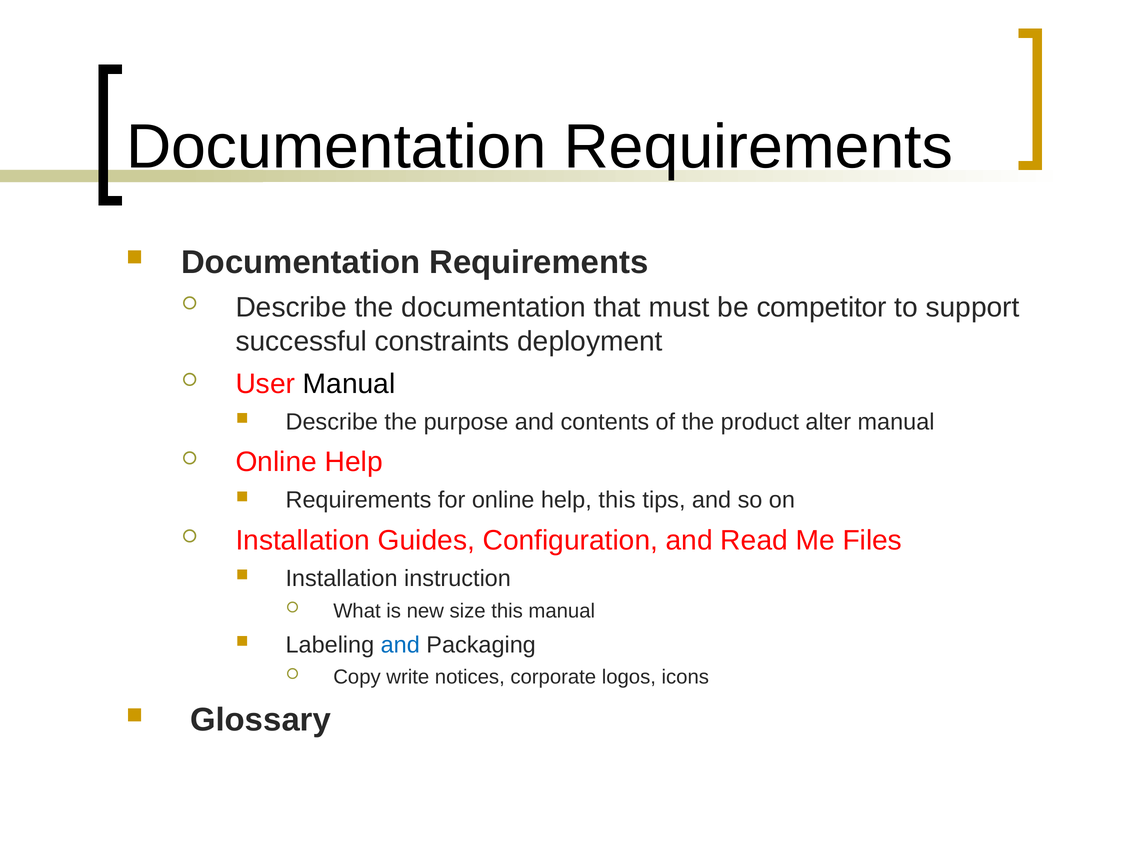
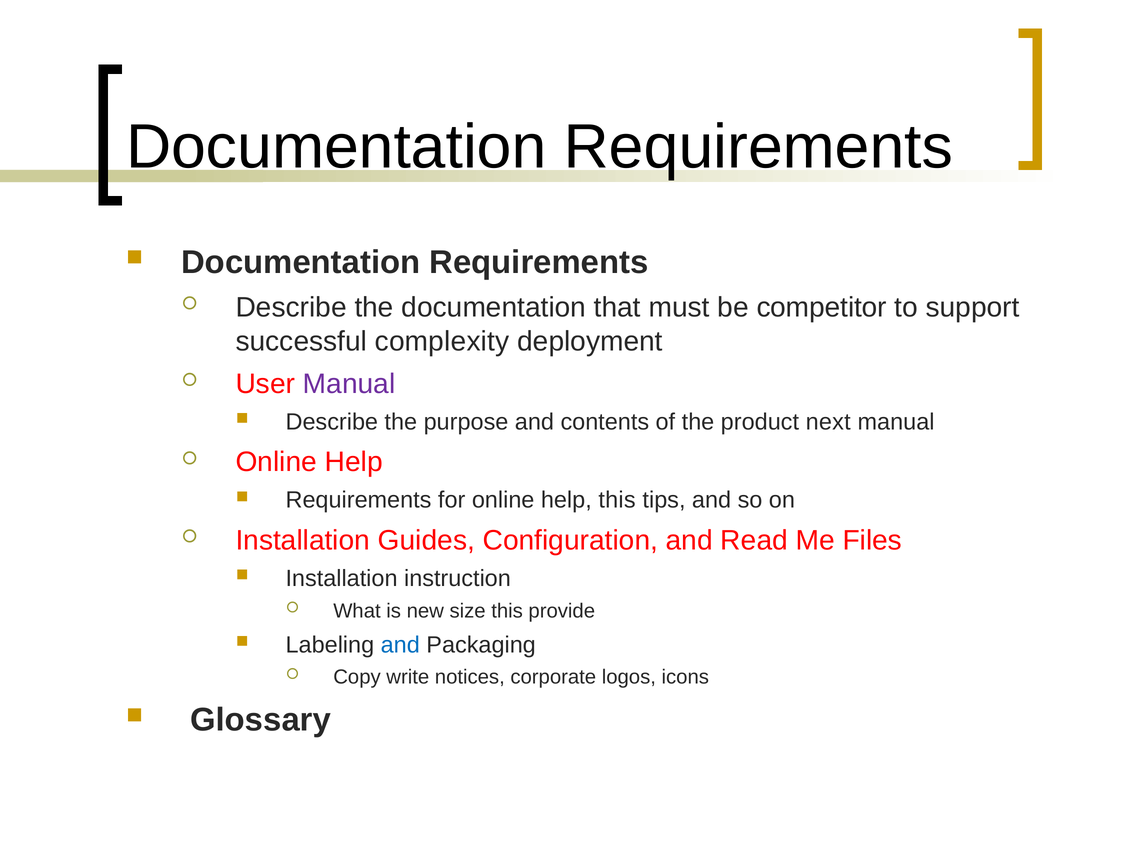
constraints: constraints -> complexity
Manual at (349, 384) colour: black -> purple
alter: alter -> next
this manual: manual -> provide
